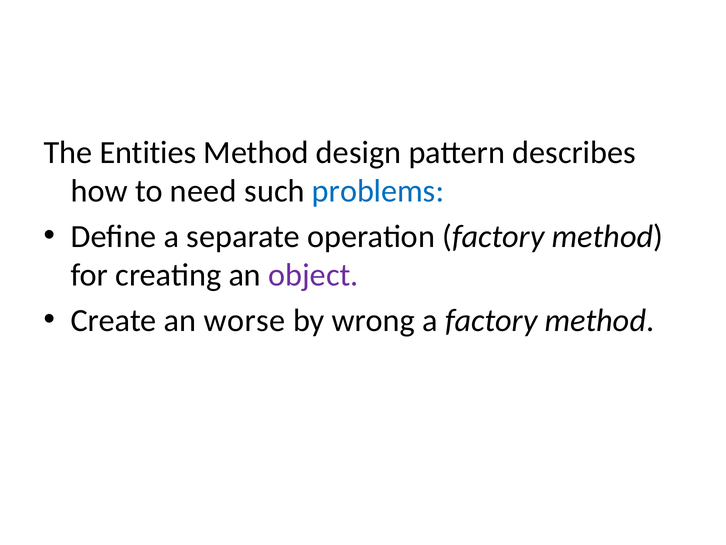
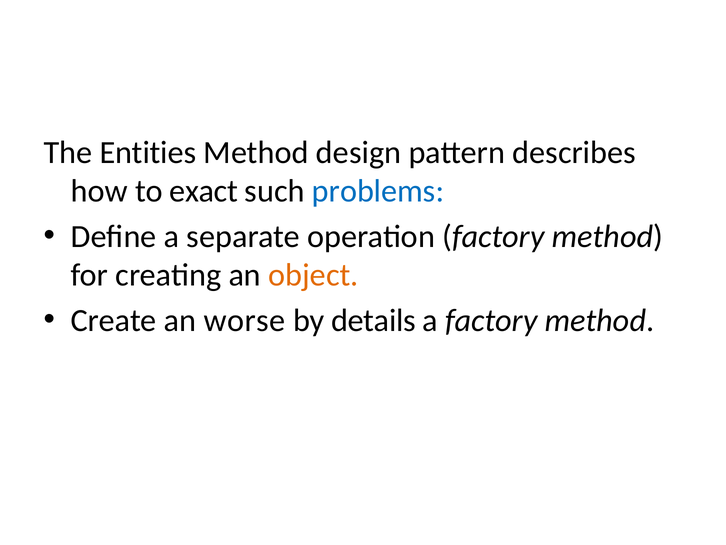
need: need -> exact
object colour: purple -> orange
wrong: wrong -> details
